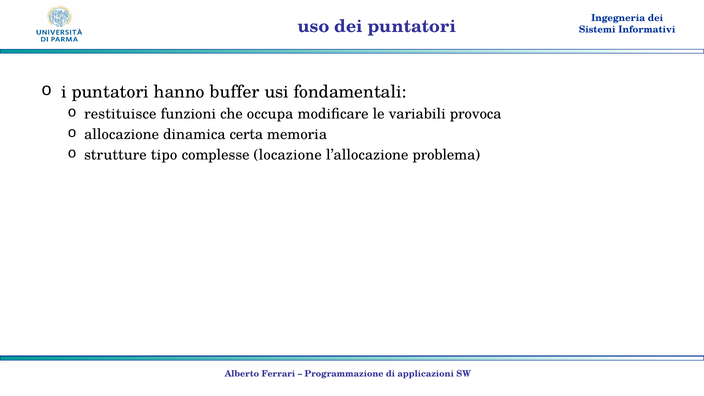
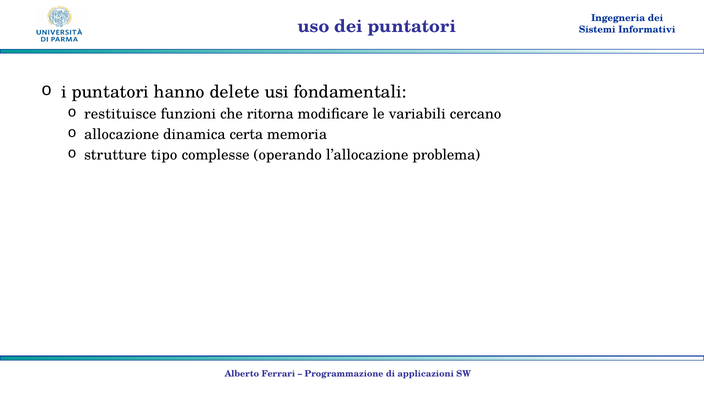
buffer: buffer -> delete
occupa: occupa -> ritorna
provoca: provoca -> cercano
locazione: locazione -> operando
